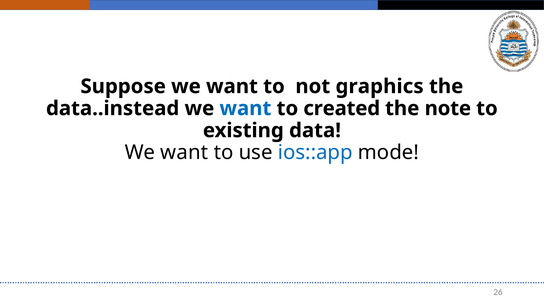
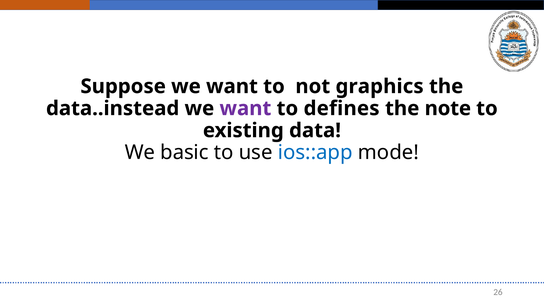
want at (245, 108) colour: blue -> purple
created: created -> defines
want at (184, 152): want -> basic
